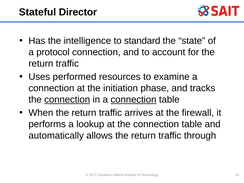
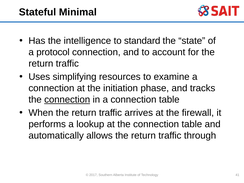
Director: Director -> Minimal
performed: performed -> simplifying
connection at (133, 100) underline: present -> none
